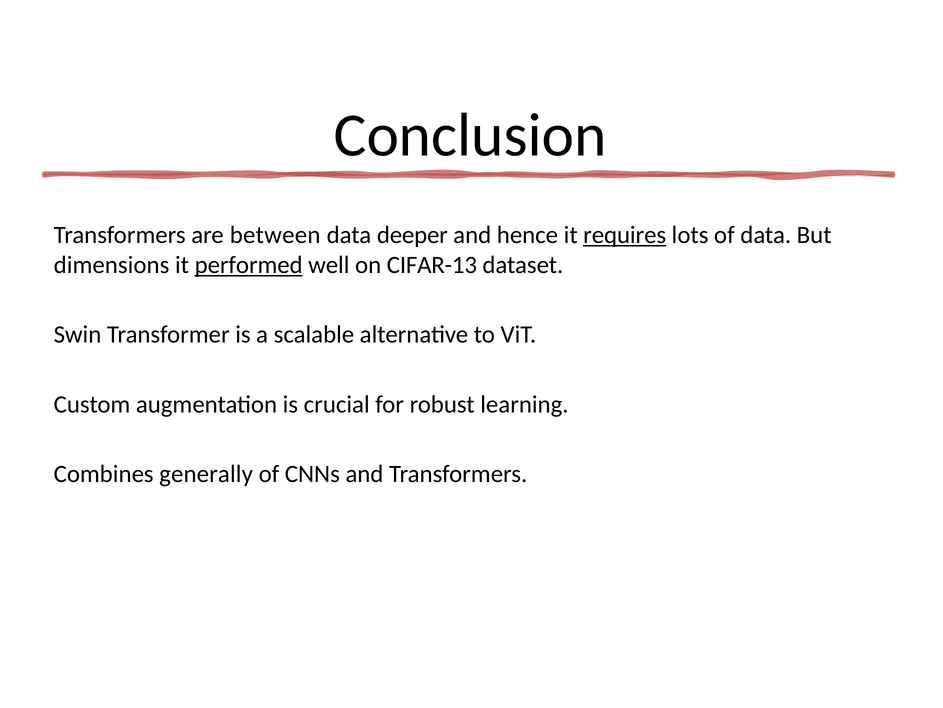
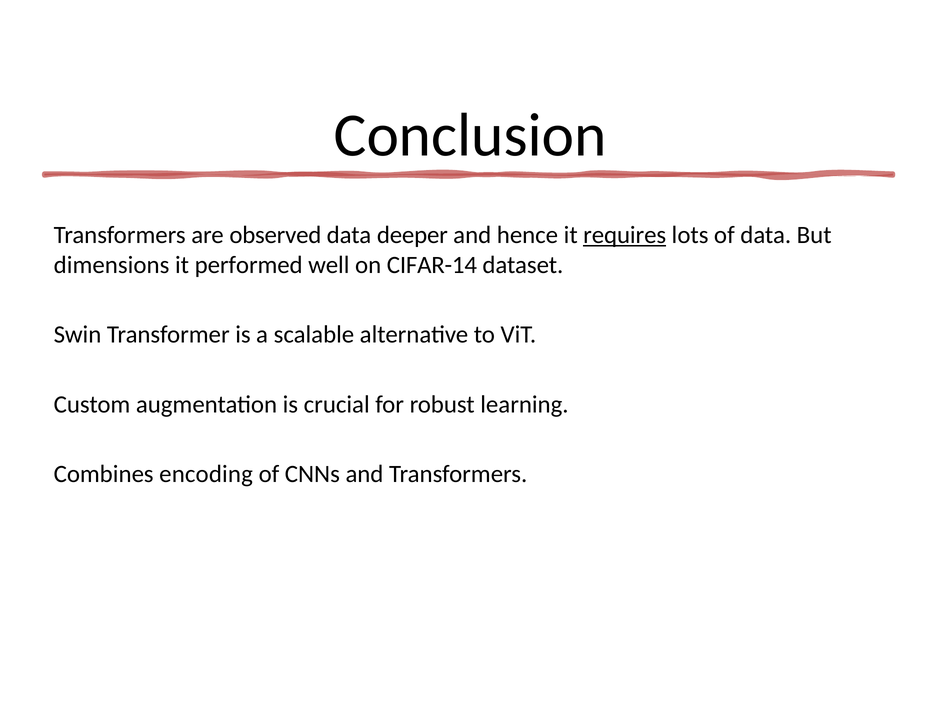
between: between -> observed
performed underline: present -> none
CIFAR-13: CIFAR-13 -> CIFAR-14
generally: generally -> encoding
